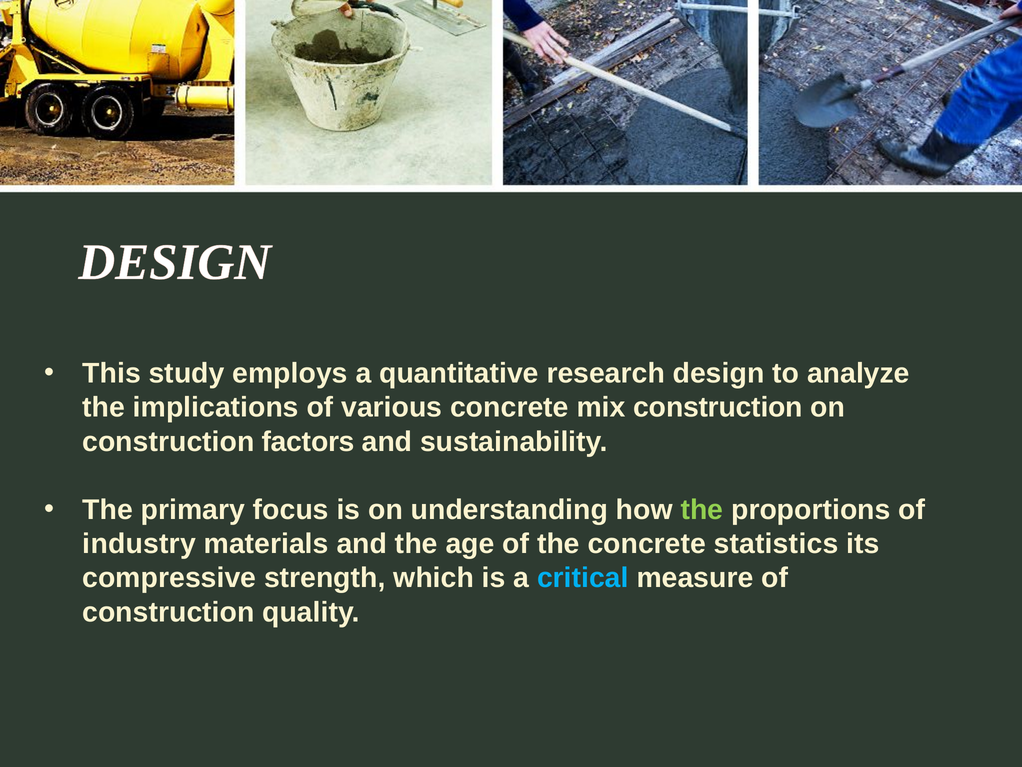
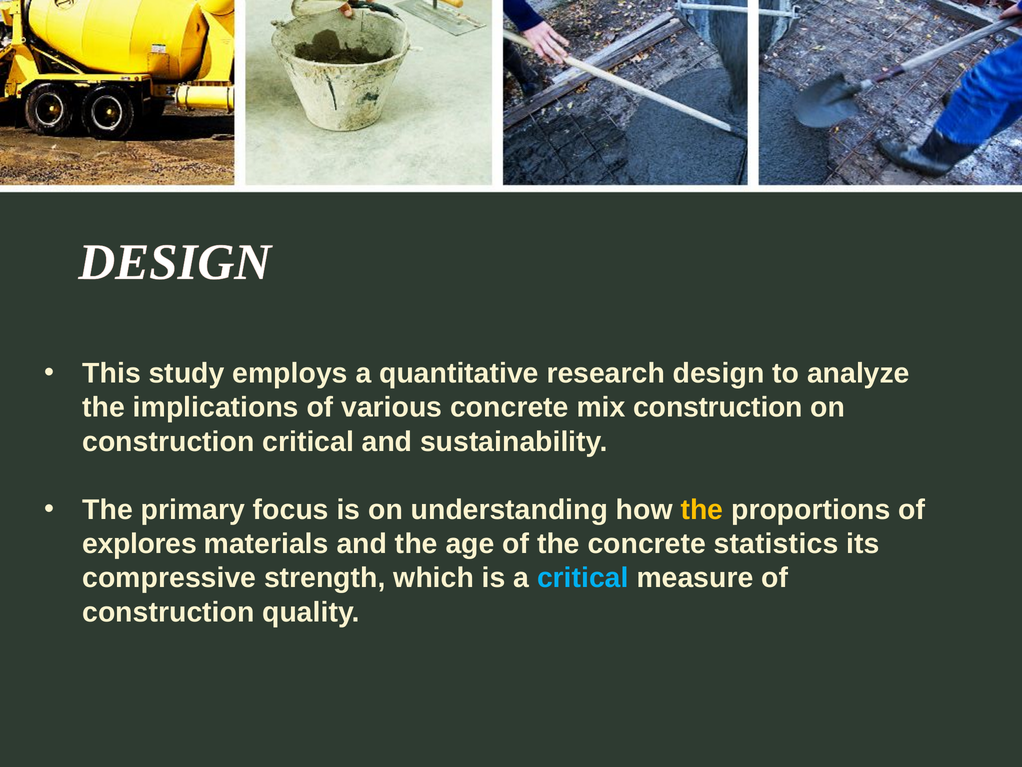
construction factors: factors -> critical
the at (702, 510) colour: light green -> yellow
industry: industry -> explores
